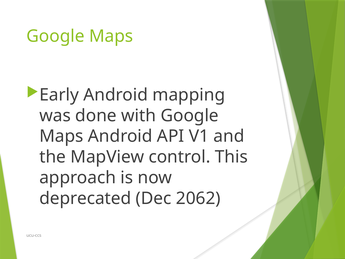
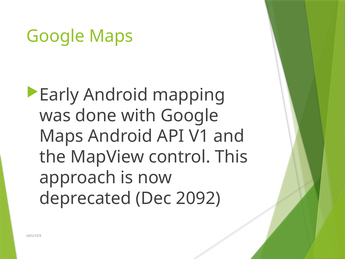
2062: 2062 -> 2092
